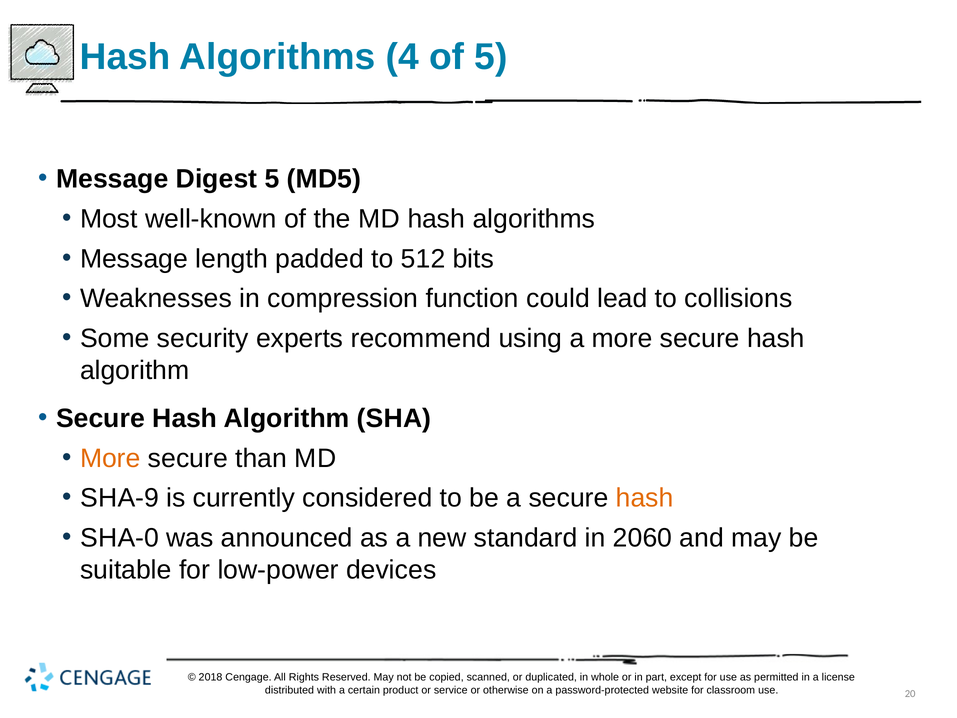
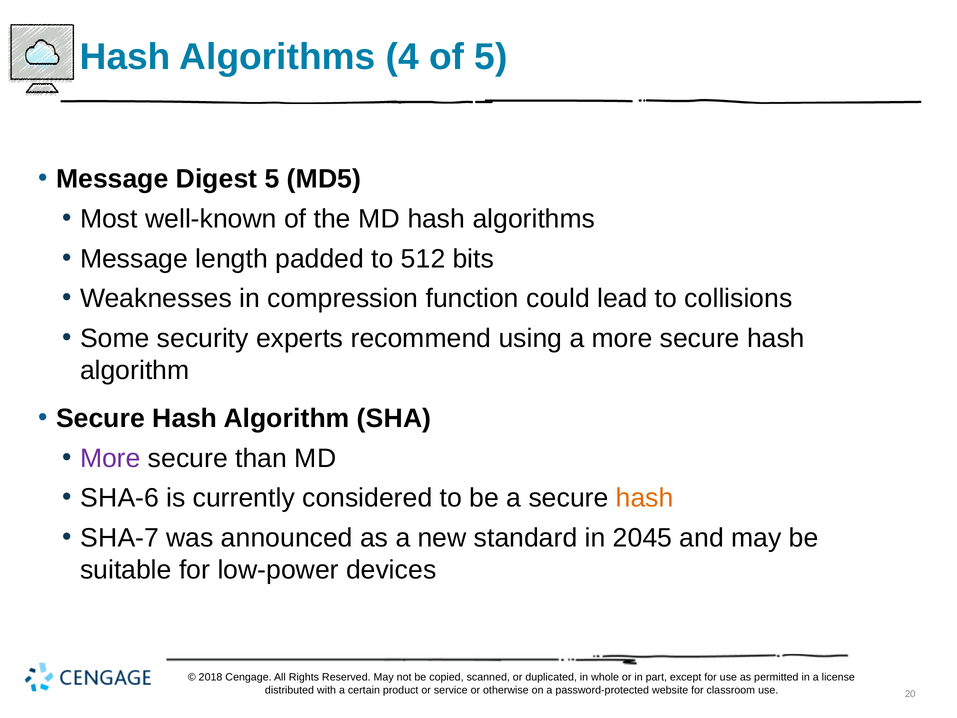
More at (110, 458) colour: orange -> purple
A-9: A-9 -> A-6
A-0: A-0 -> A-7
2060: 2060 -> 2045
